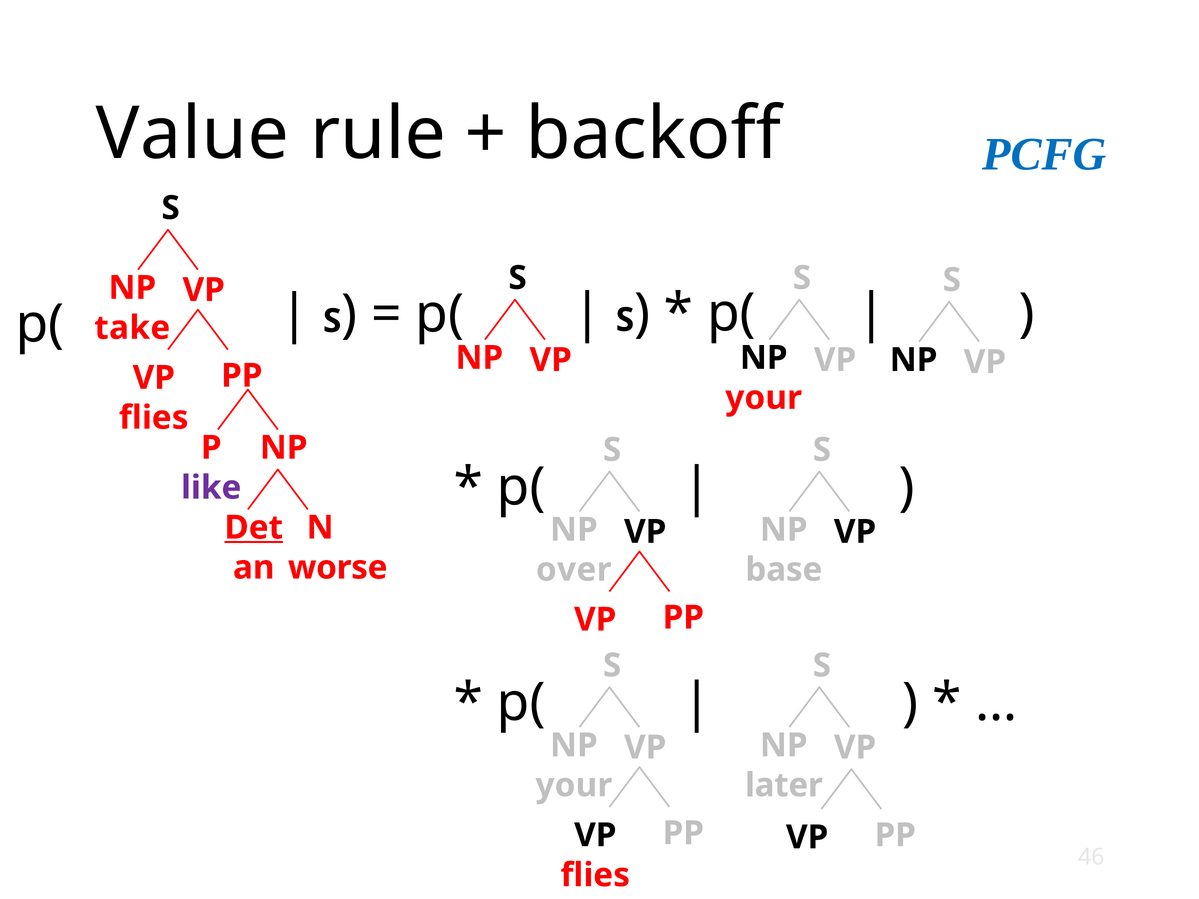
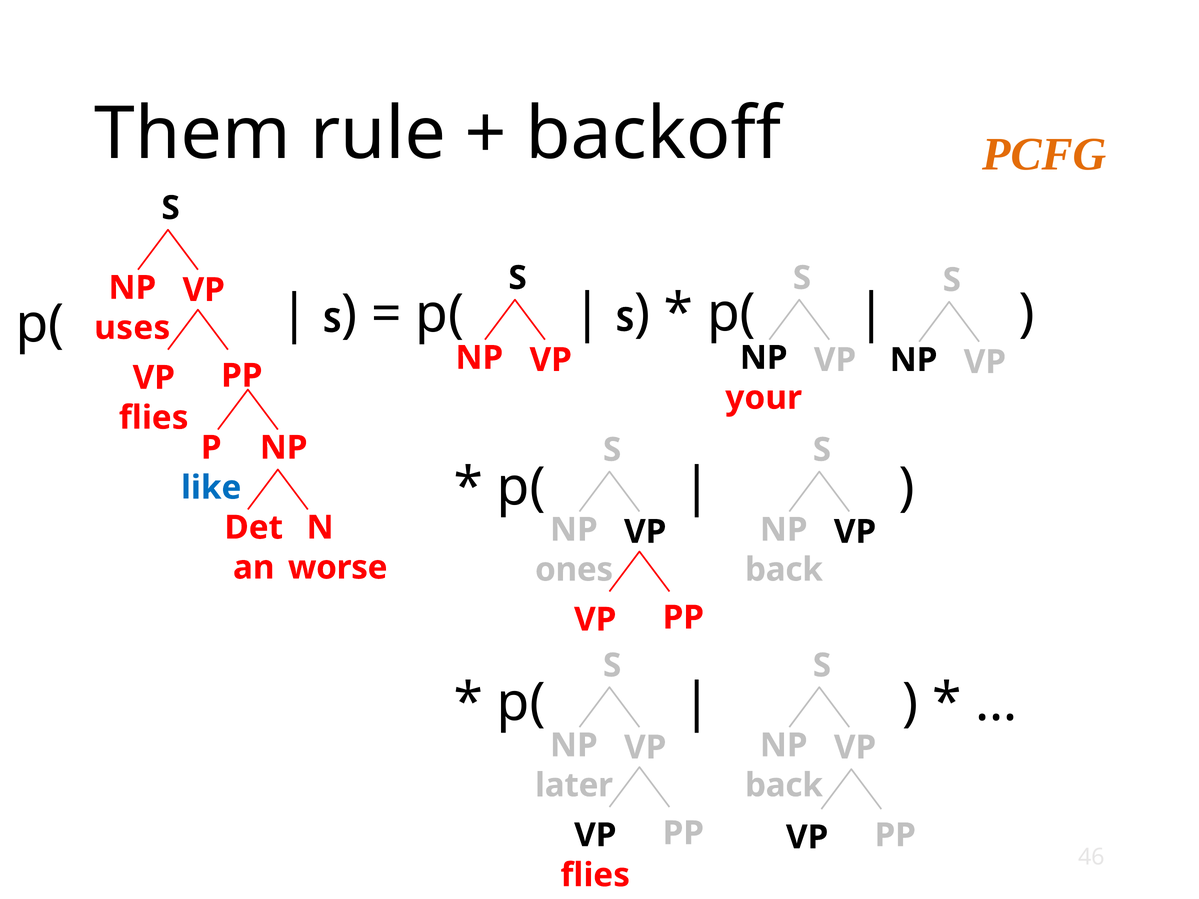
Value: Value -> Them
PCFG colour: blue -> orange
take: take -> uses
like colour: purple -> blue
Det underline: present -> none
over: over -> ones
base at (784, 570): base -> back
your at (574, 785): your -> later
later at (784, 785): later -> back
